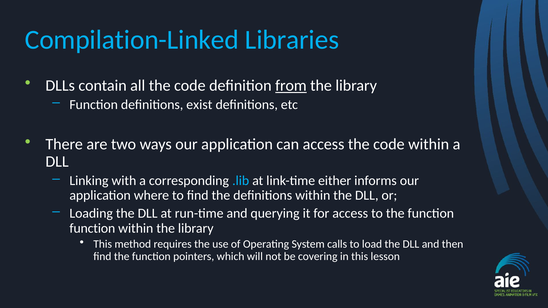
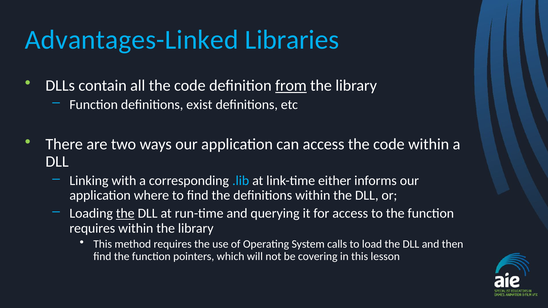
Compilation-Linked: Compilation-Linked -> Advantages-Linked
the at (125, 214) underline: none -> present
function at (92, 228): function -> requires
